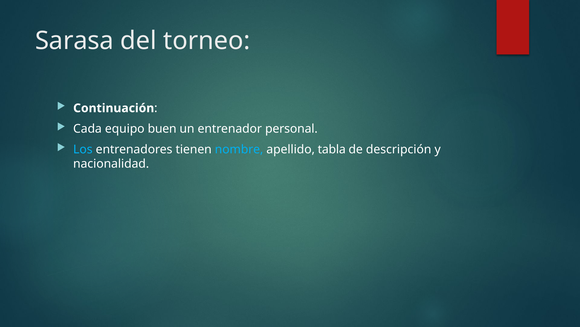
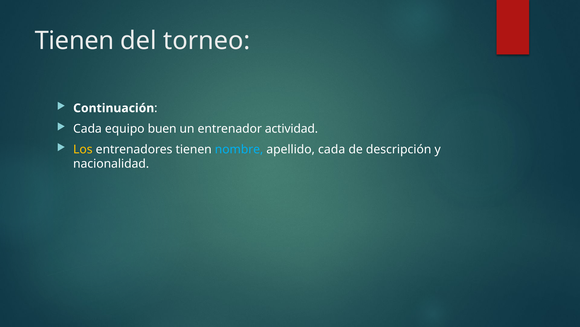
Sarasa at (74, 41): Sarasa -> Tienen
personal: personal -> actividad
Los colour: light blue -> yellow
apellido tabla: tabla -> cada
